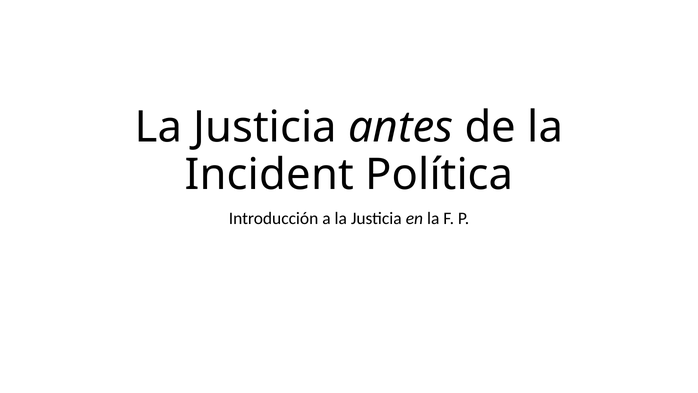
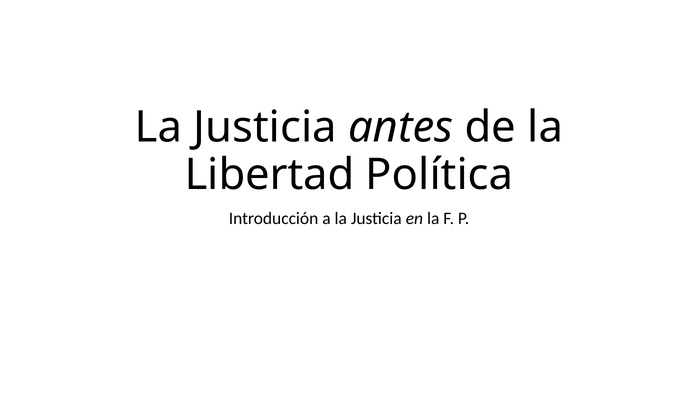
Incident: Incident -> Libertad
